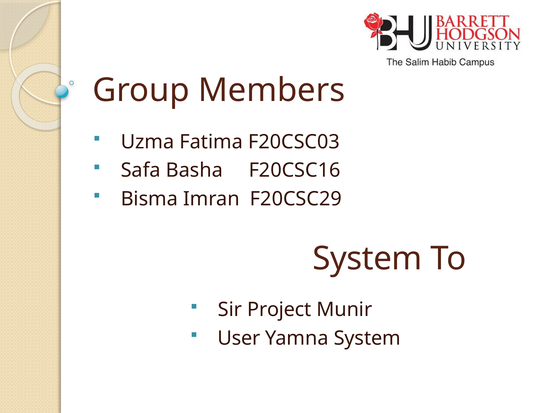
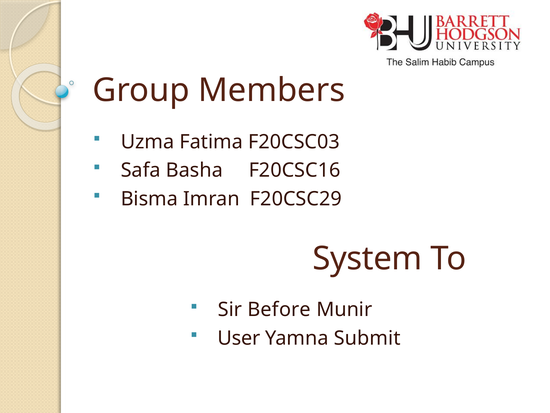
Project: Project -> Before
Yamna System: System -> Submit
